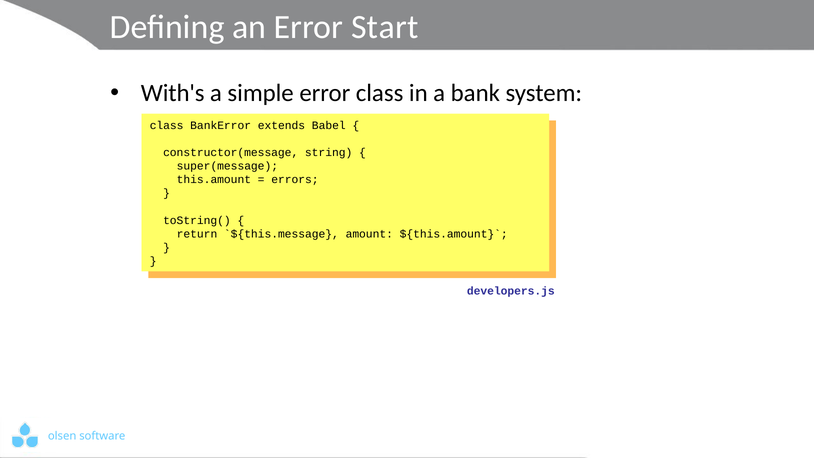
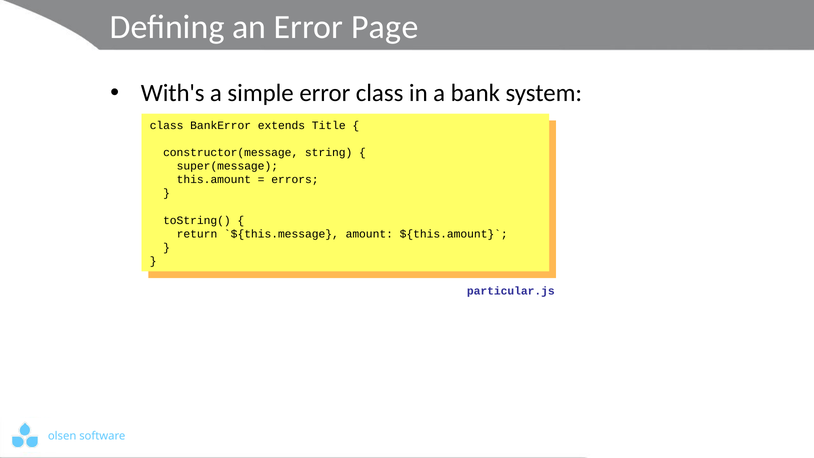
Start: Start -> Page
extends Babel: Babel -> Title
developers.js: developers.js -> particular.js
